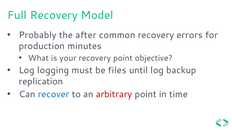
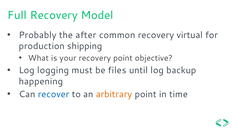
errors: errors -> virtual
minutes: minutes -> shipping
replication: replication -> happening
arbitrary colour: red -> orange
